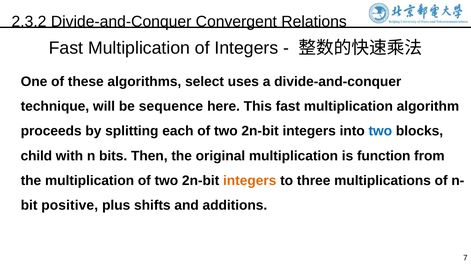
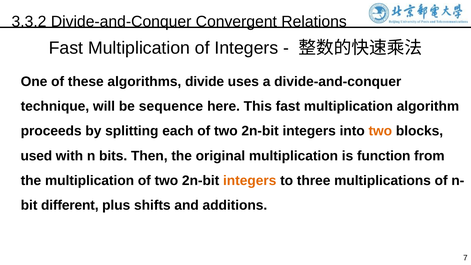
2.3.2: 2.3.2 -> 3.3.2
select: select -> divide
two at (380, 131) colour: blue -> orange
child: child -> used
positive: positive -> different
